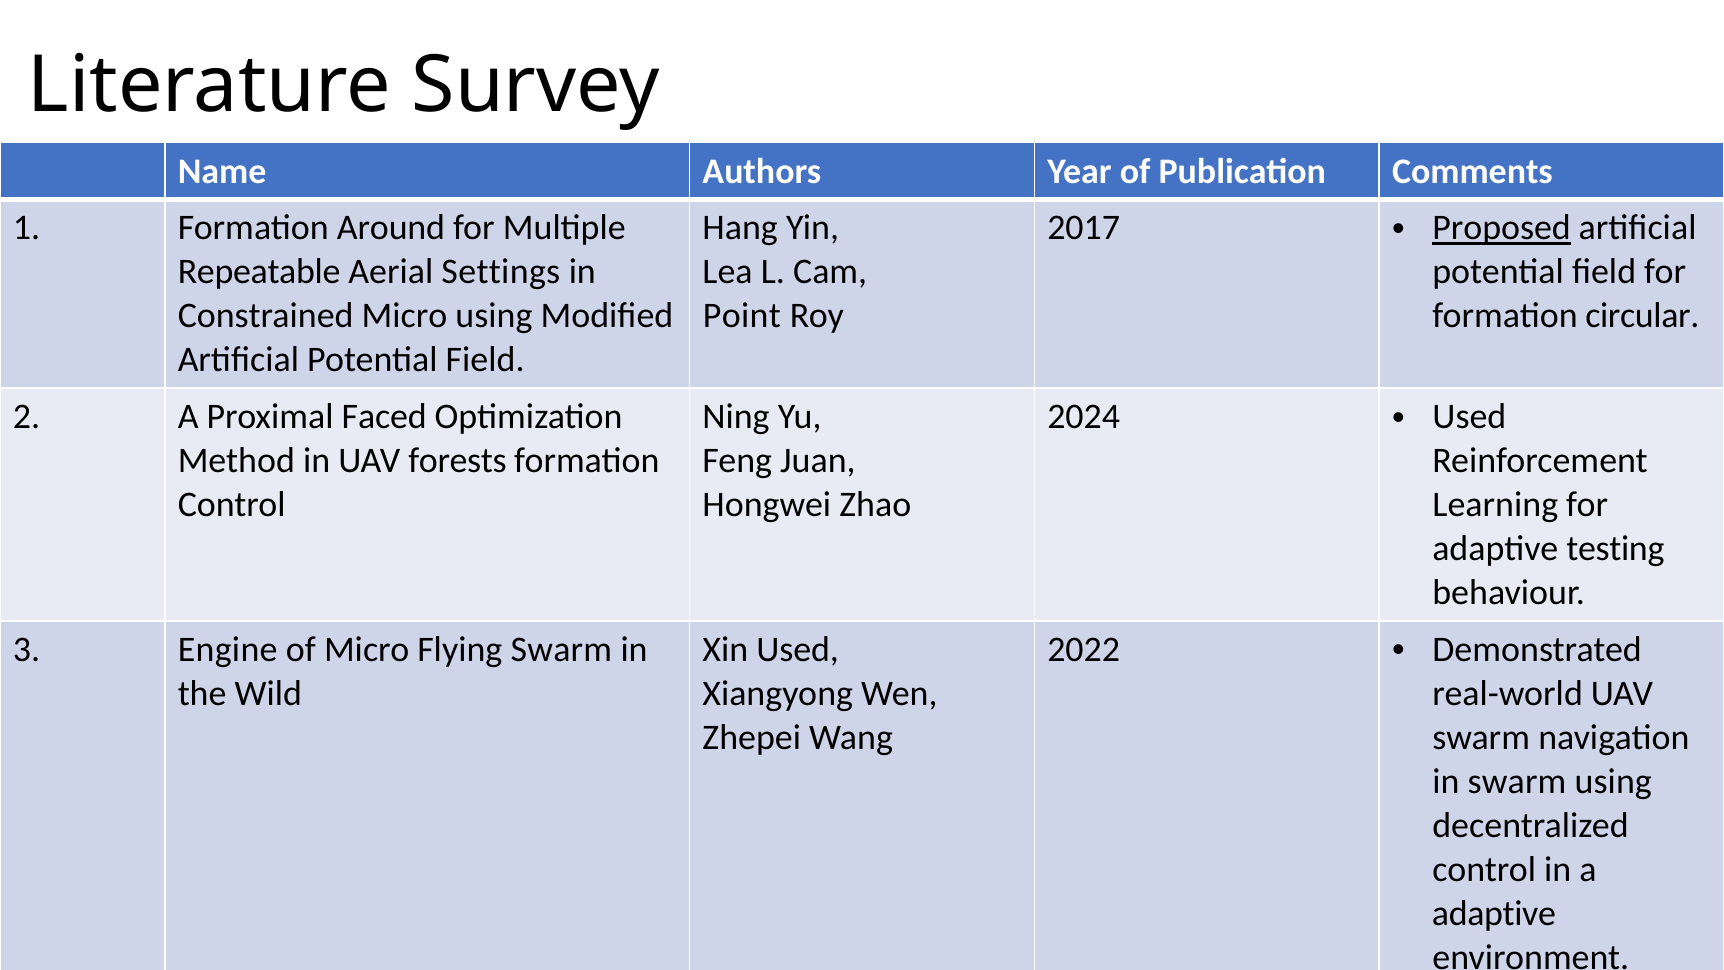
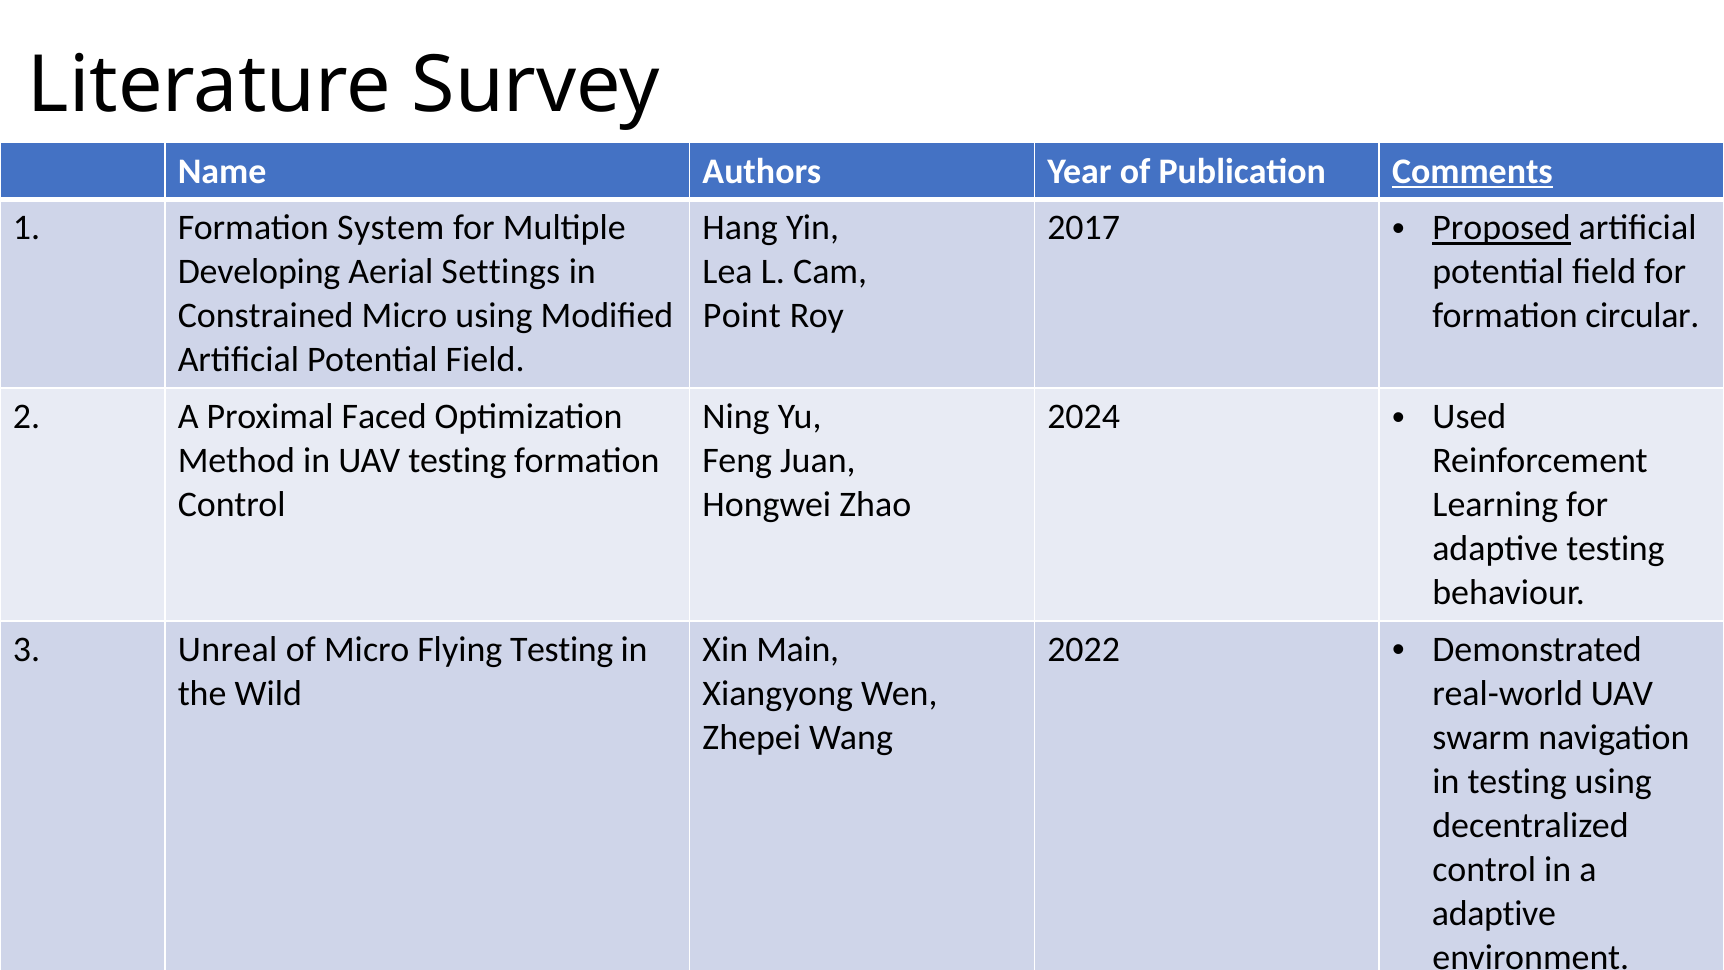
Comments underline: none -> present
Around: Around -> System
Repeatable: Repeatable -> Developing
UAV forests: forests -> testing
Engine: Engine -> Unreal
Flying Swarm: Swarm -> Testing
Xin Used: Used -> Main
in swarm: swarm -> testing
